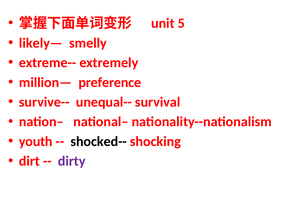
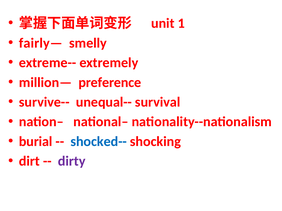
5: 5 -> 1
likely—: likely— -> fairly—
youth: youth -> burial
shocked-- colour: black -> blue
